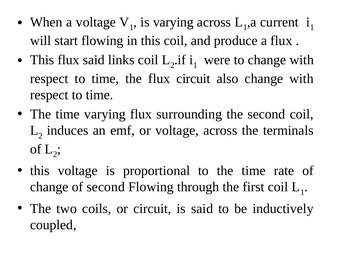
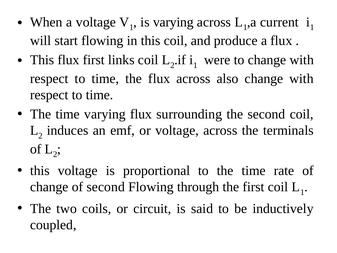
flux said: said -> first
flux circuit: circuit -> across
